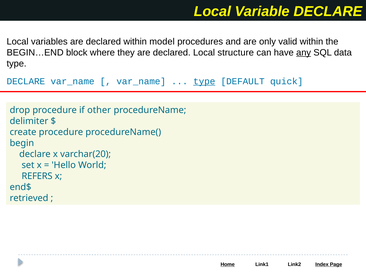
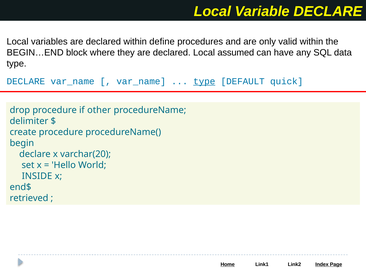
model: model -> define
structure: structure -> assumed
any underline: present -> none
REFERS: REFERS -> INSIDE
